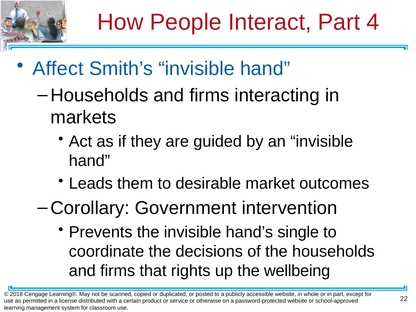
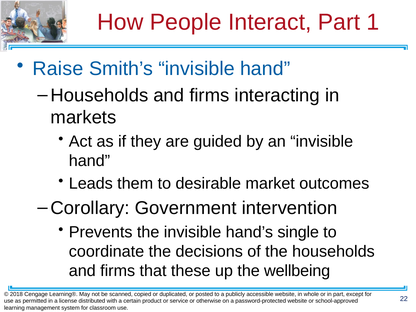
4: 4 -> 1
Affect: Affect -> Raise
rights: rights -> these
